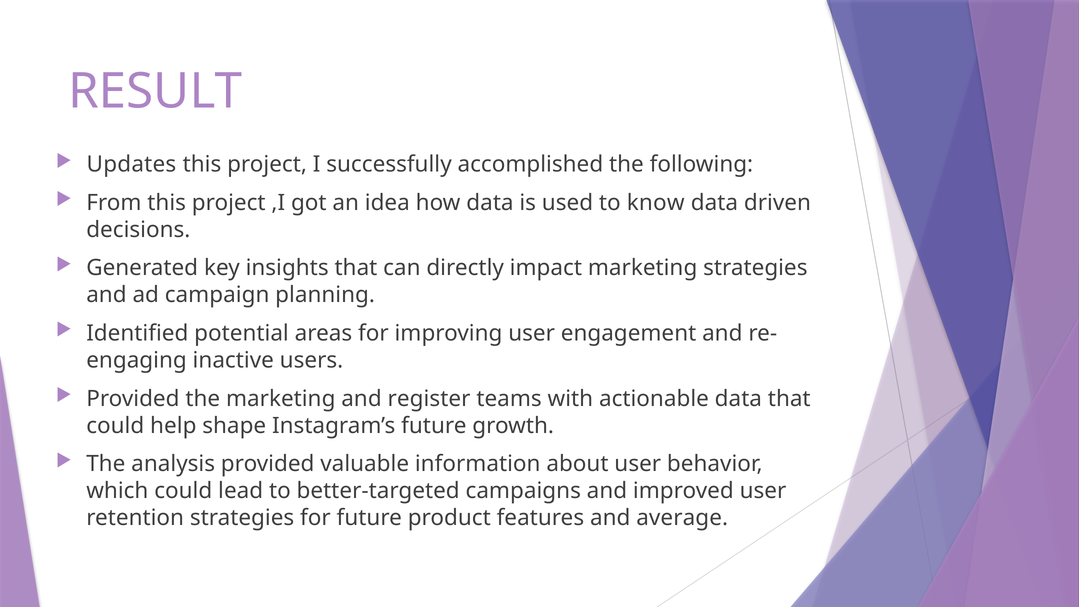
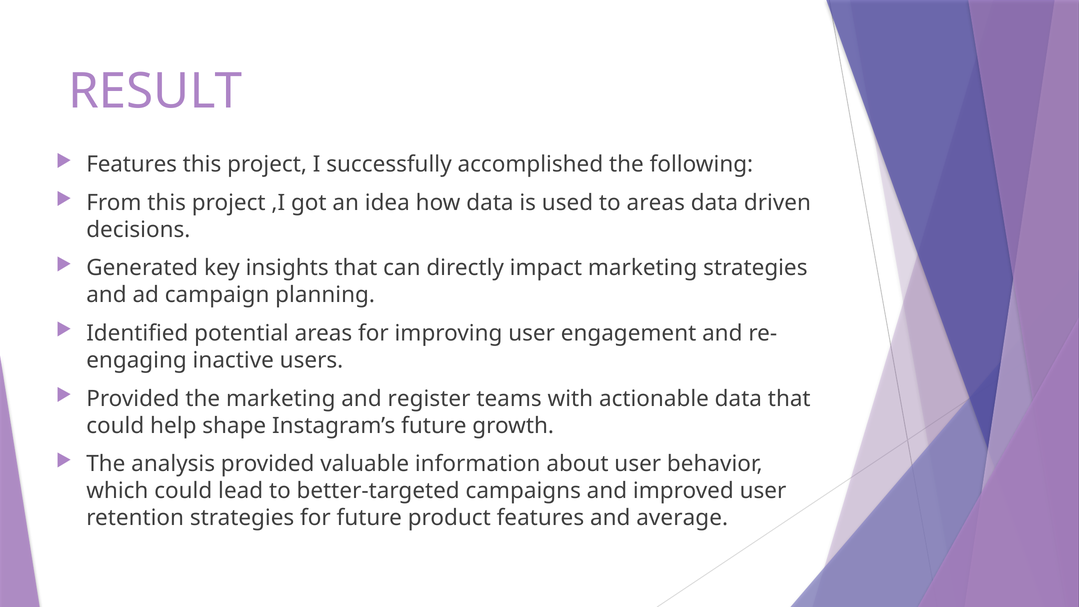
Updates at (131, 164): Updates -> Features
to know: know -> areas
